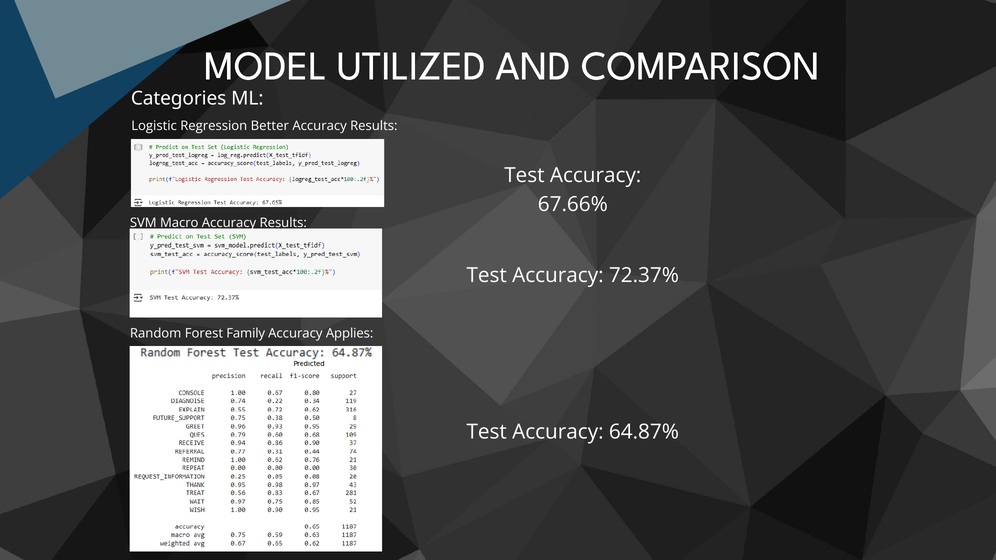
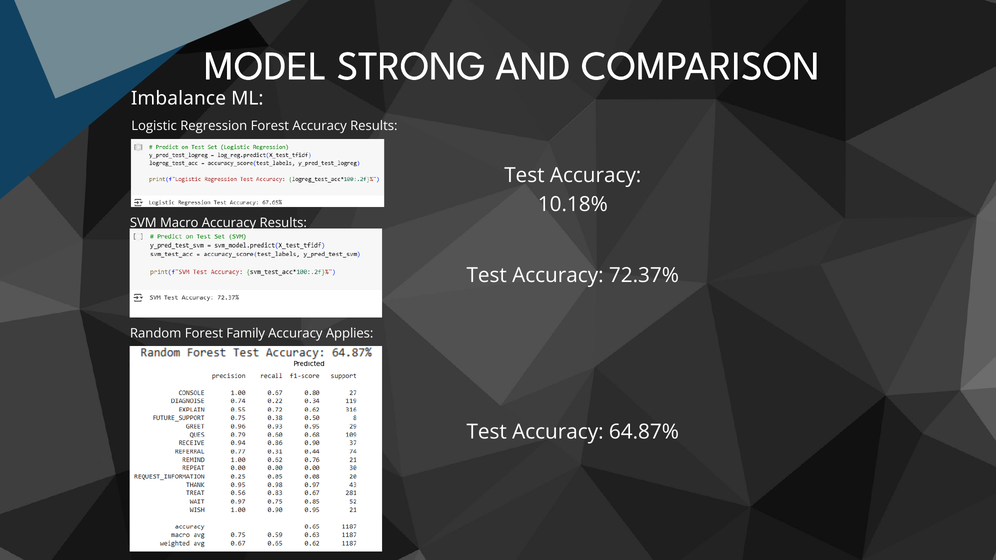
UTILIZED: UTILIZED -> STRONG
Categories: Categories -> Imbalance
Regression Better: Better -> Forest
67.66%: 67.66% -> 10.18%
